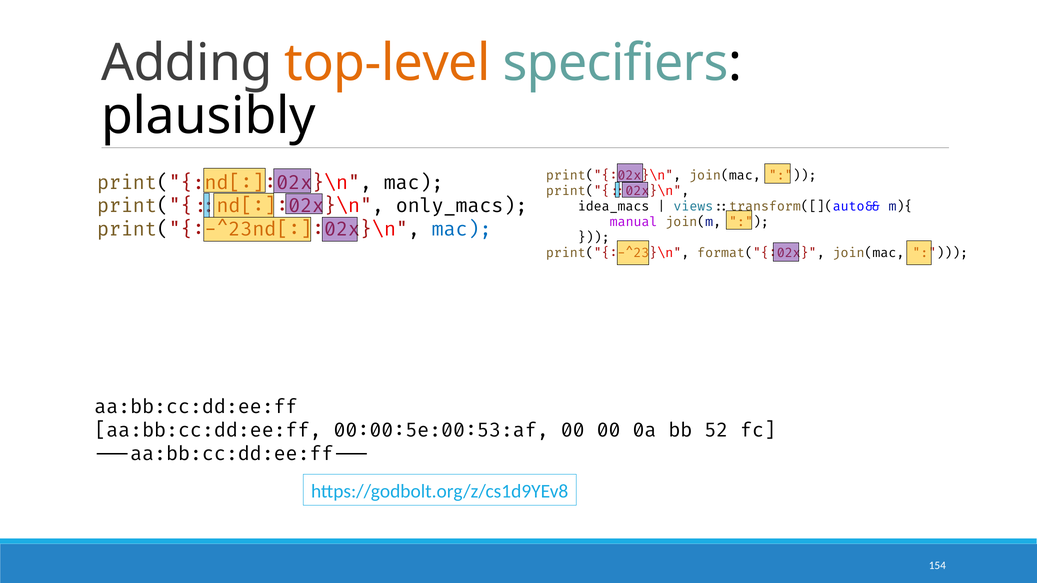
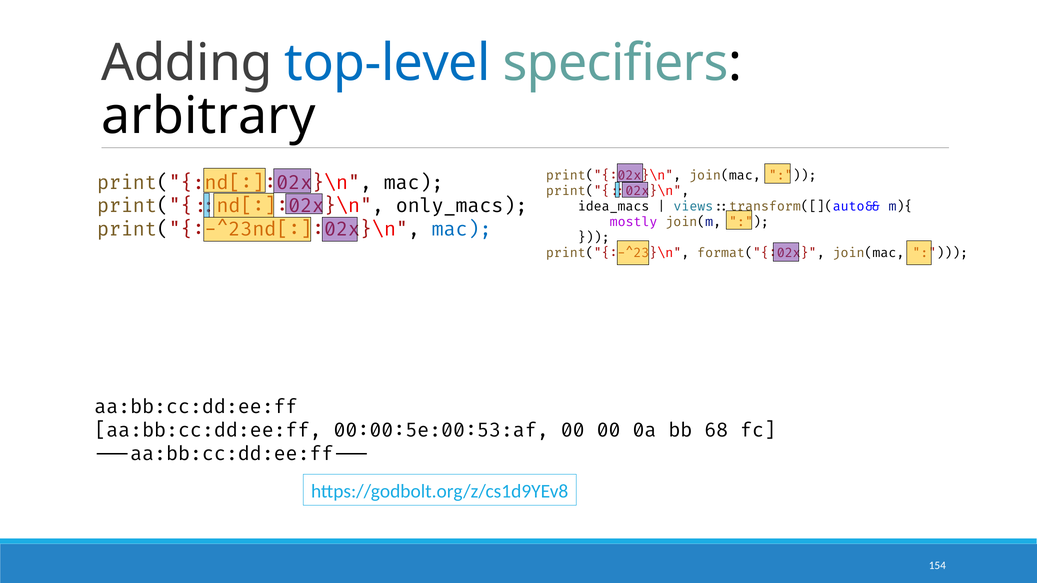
top-level colour: orange -> blue
plausibly: plausibly -> arbitrary
manual: manual -> mostly
00:00:0a:bb:52:fc: 00:00:0a:bb:52:fc -> 00:00:0a:bb:68:fc
